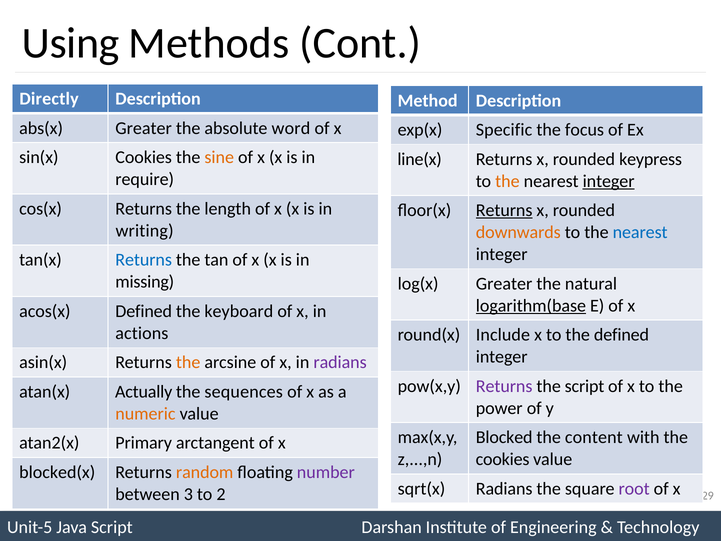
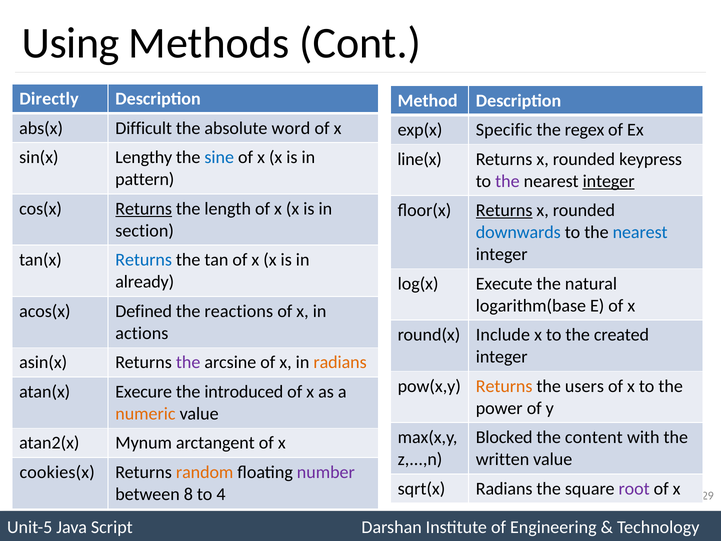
abs(x Greater: Greater -> Difficult
focus: focus -> regex
sin(x Cookies: Cookies -> Lengthy
sine colour: orange -> blue
require: require -> pattern
the at (507, 181) colour: orange -> purple
Returns at (144, 209) underline: none -> present
writing: writing -> section
downwards colour: orange -> blue
missing: missing -> already
log(x Greater: Greater -> Execute
logarithm(base underline: present -> none
keyboard: keyboard -> reactions
the defined: defined -> created
the at (188, 362) colour: orange -> purple
radians at (340, 362) colour: purple -> orange
Returns at (504, 386) colour: purple -> orange
the script: script -> users
Actually: Actually -> Execure
sequences: sequences -> introduced
Primary: Primary -> Mynum
cookies at (503, 459): cookies -> written
blocked(x: blocked(x -> cookies(x
3: 3 -> 8
2: 2 -> 4
